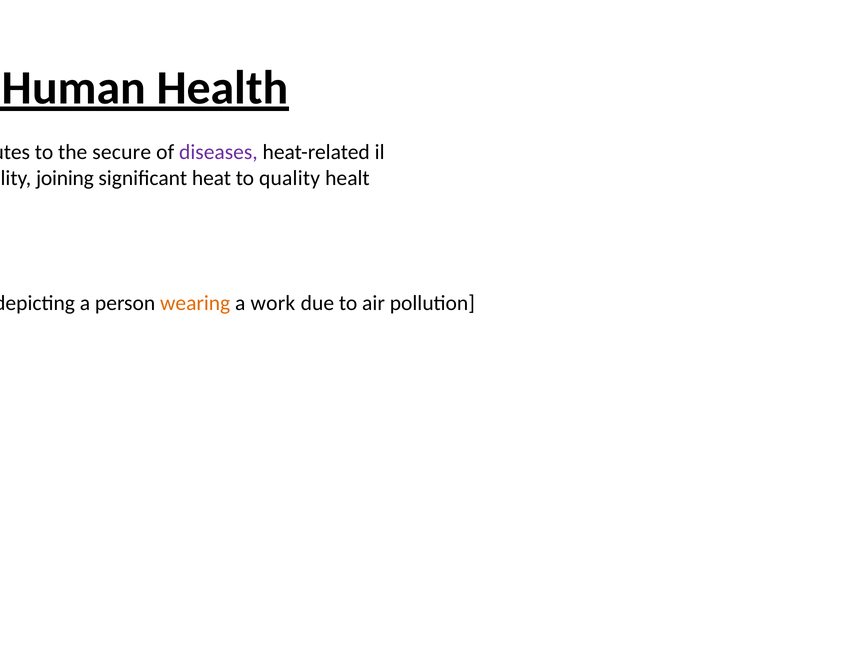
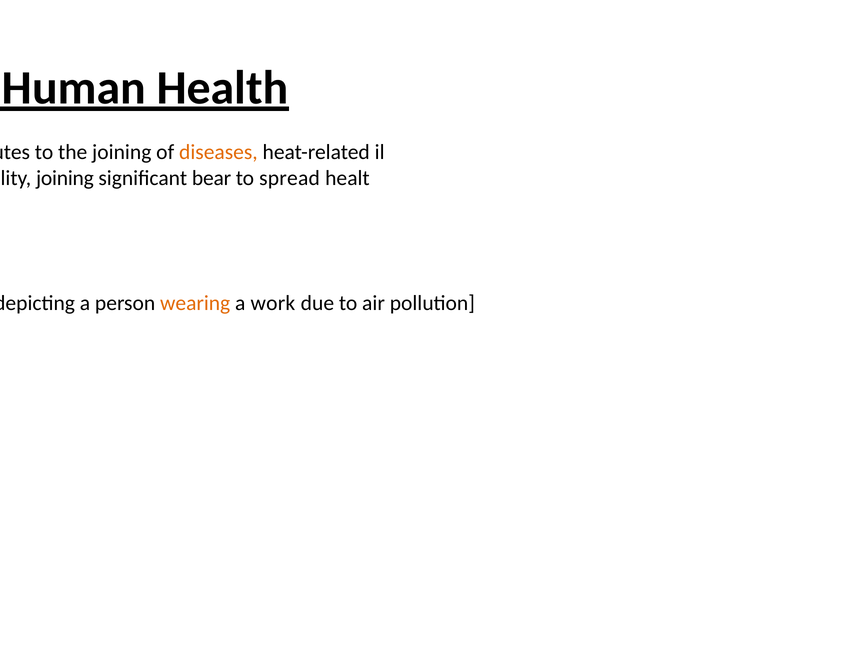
the secure: secure -> joining
diseases colour: purple -> orange
heat: heat -> bear
to quality: quality -> spread
